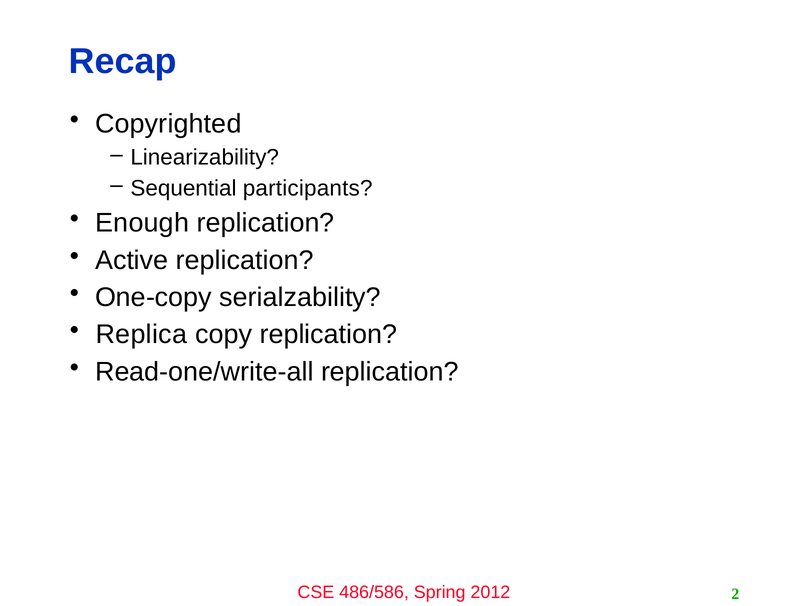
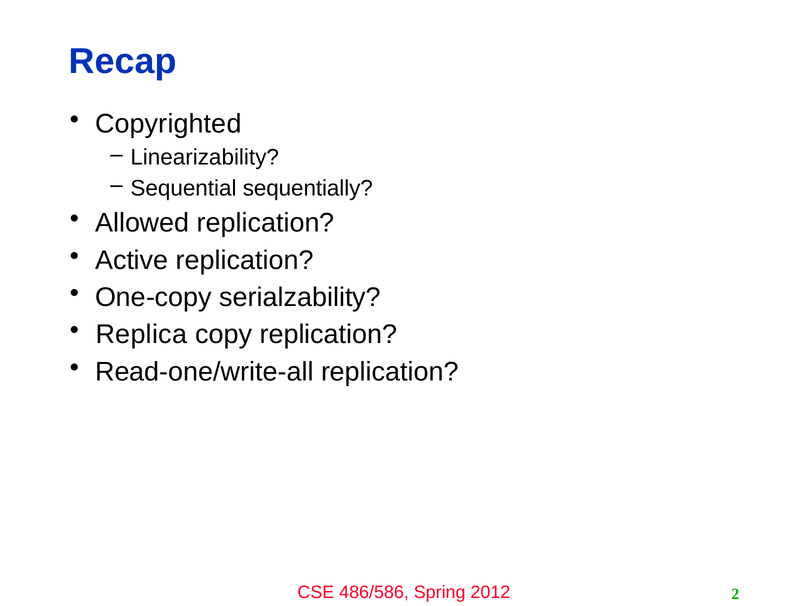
participants: participants -> sequentially
Enough: Enough -> Allowed
